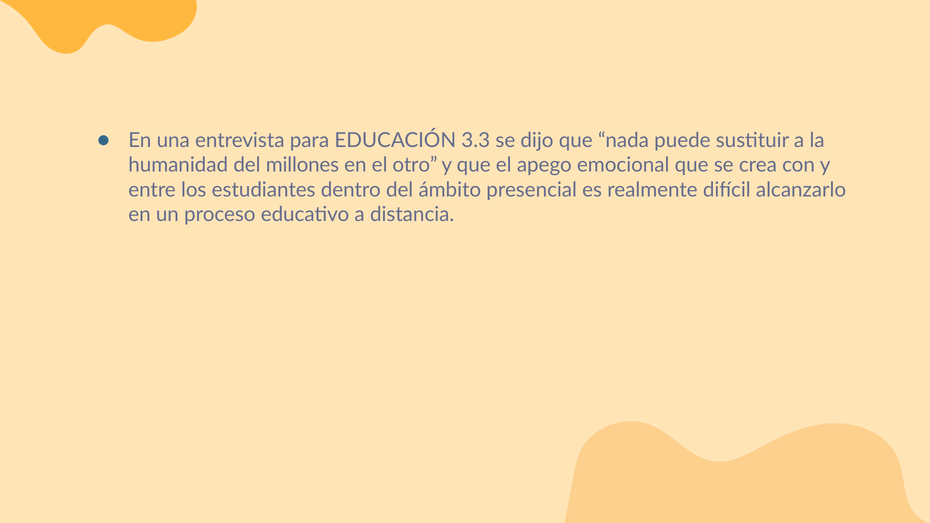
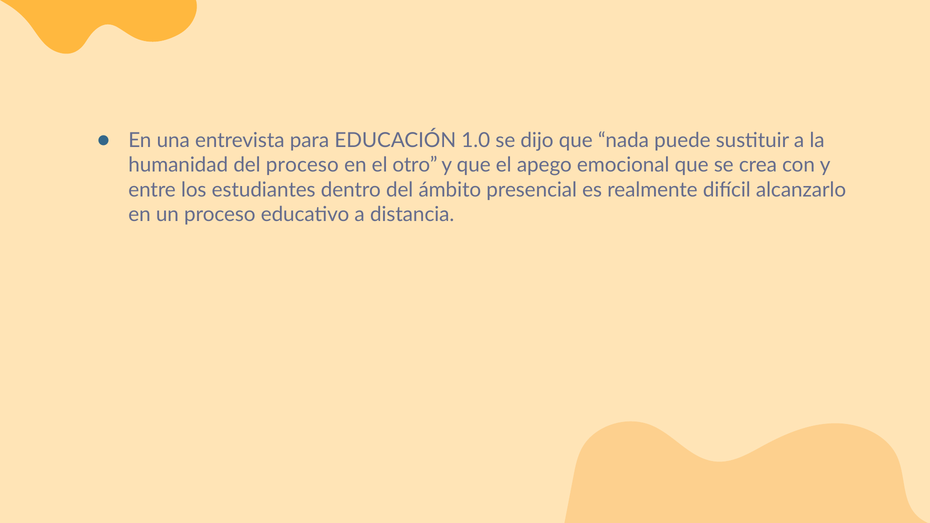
3.3: 3.3 -> 1.0
del millones: millones -> proceso
